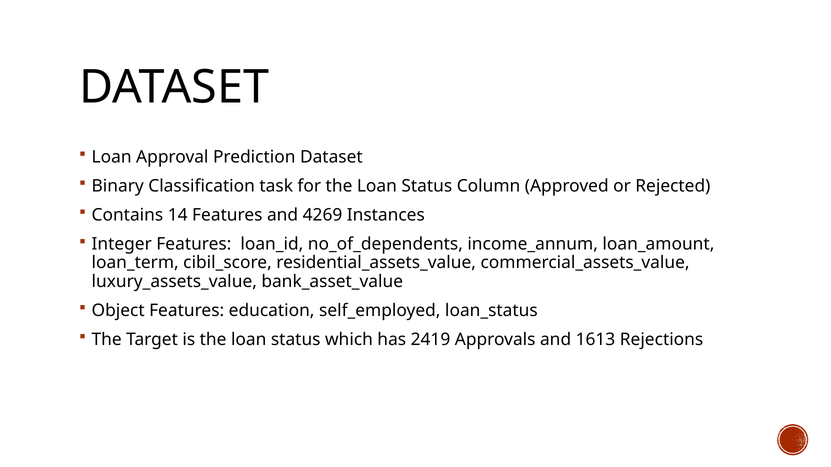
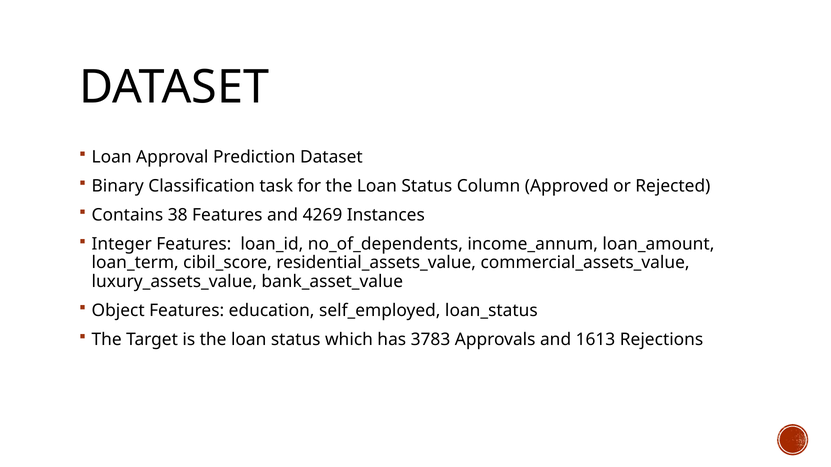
14: 14 -> 38
2419: 2419 -> 3783
